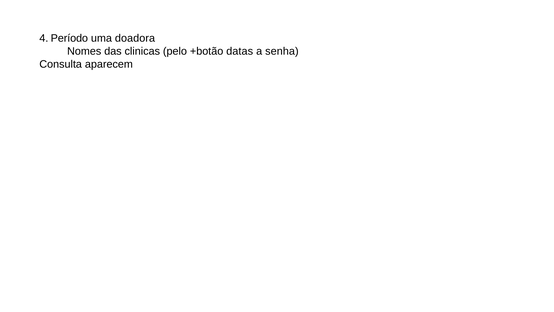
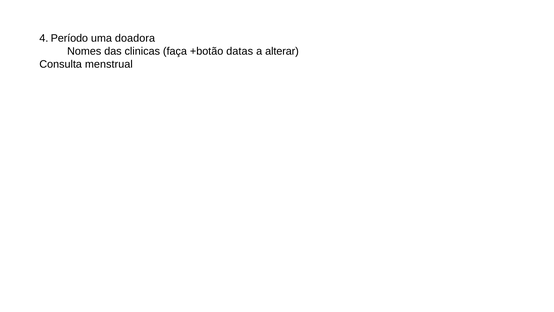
pelo: pelo -> faça
senha: senha -> alterar
aparecem: aparecem -> menstrual
